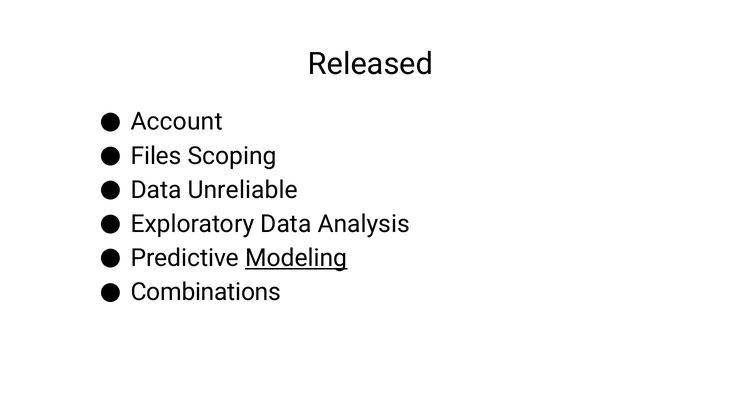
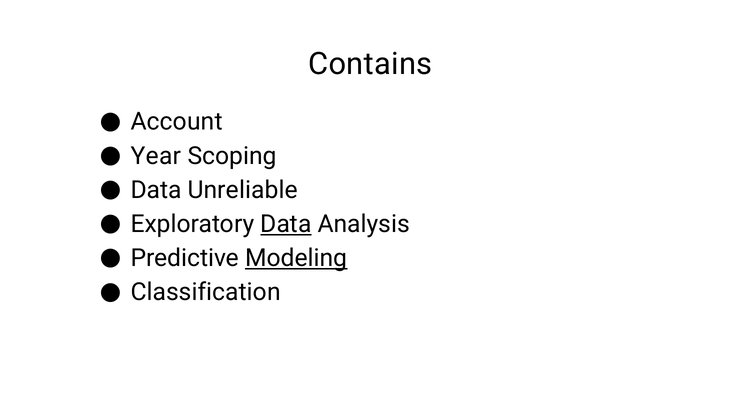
Released: Released -> Contains
Files: Files -> Year
Data at (286, 224) underline: none -> present
Combinations: Combinations -> Classification
